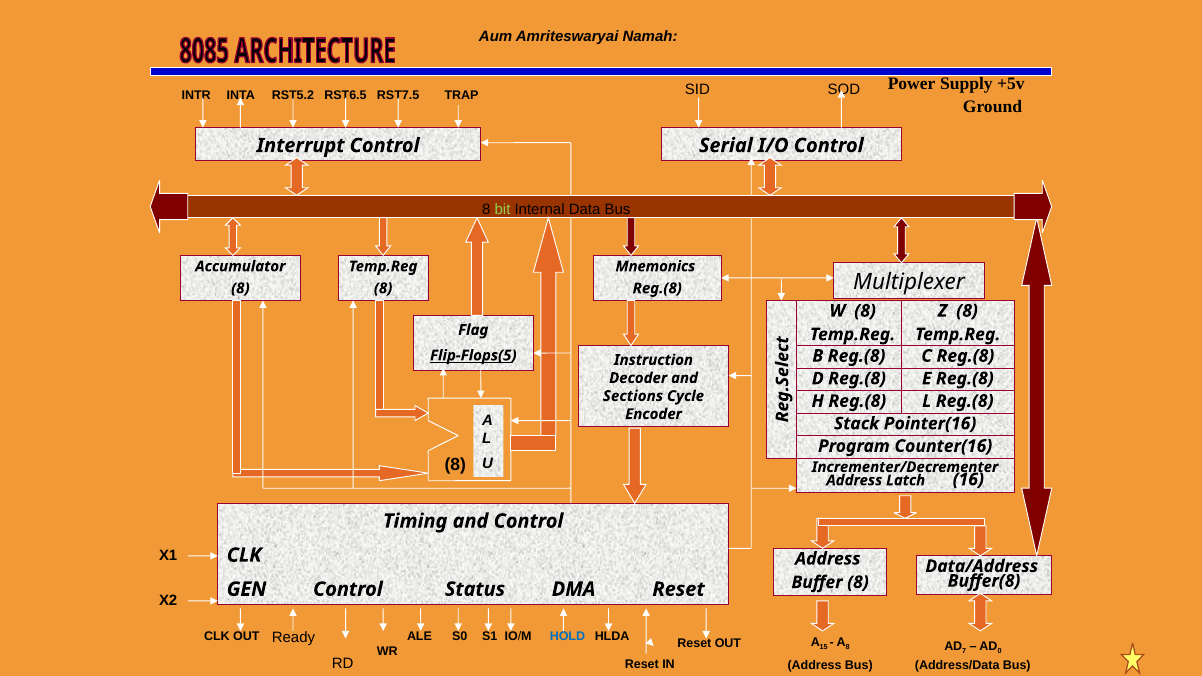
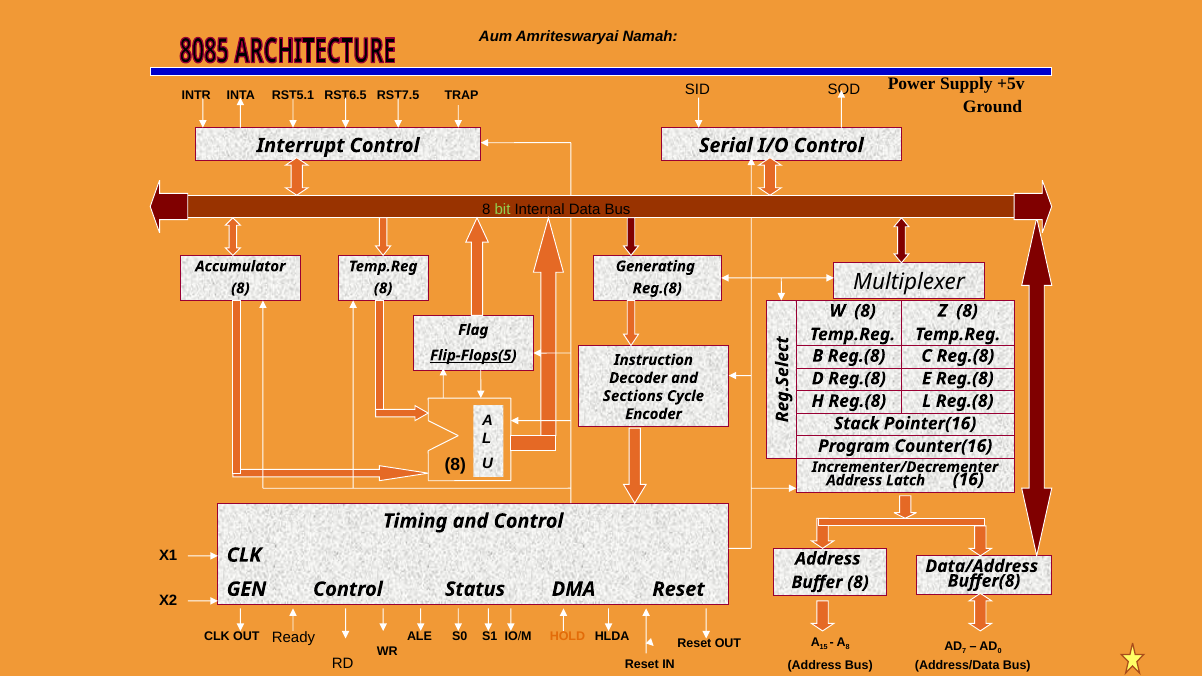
RST5.2: RST5.2 -> RST5.1
Mnemonics: Mnemonics -> Generating
HOLD colour: blue -> orange
